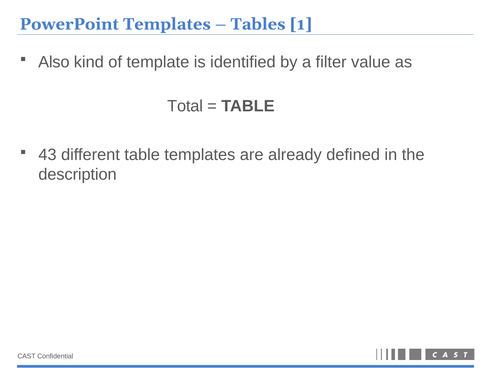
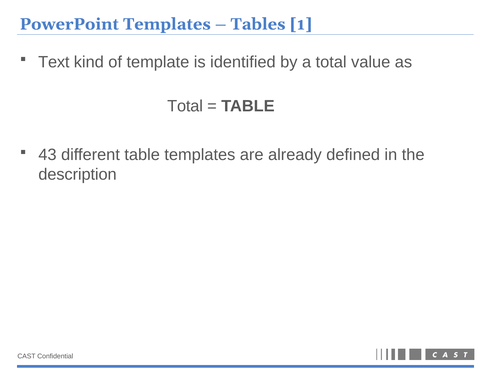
Also: Also -> Text
a filter: filter -> total
